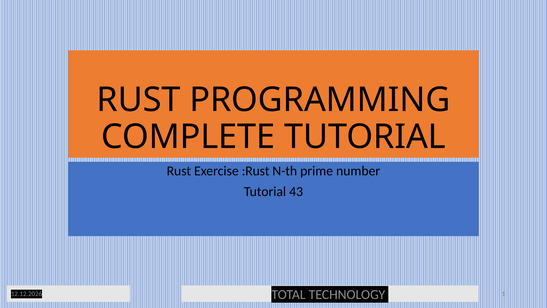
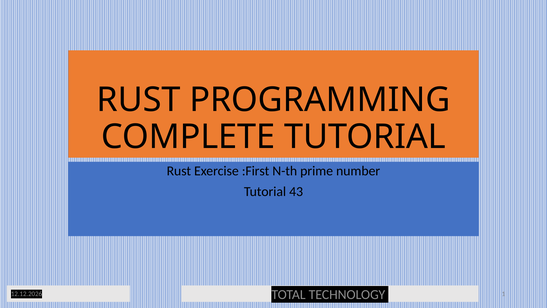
:Rust: :Rust -> :First
